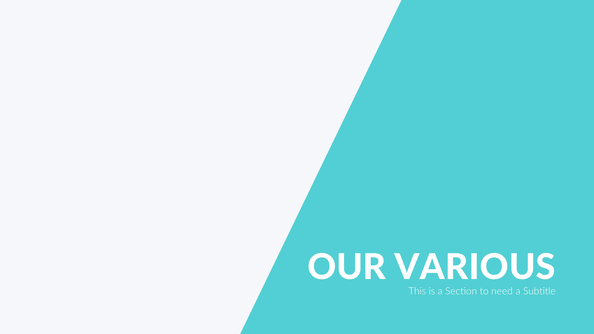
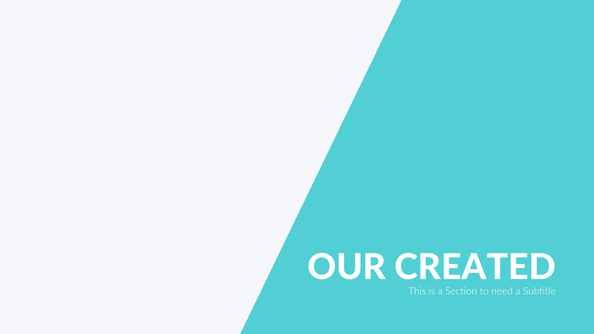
VARIOUS: VARIOUS -> CREATED
